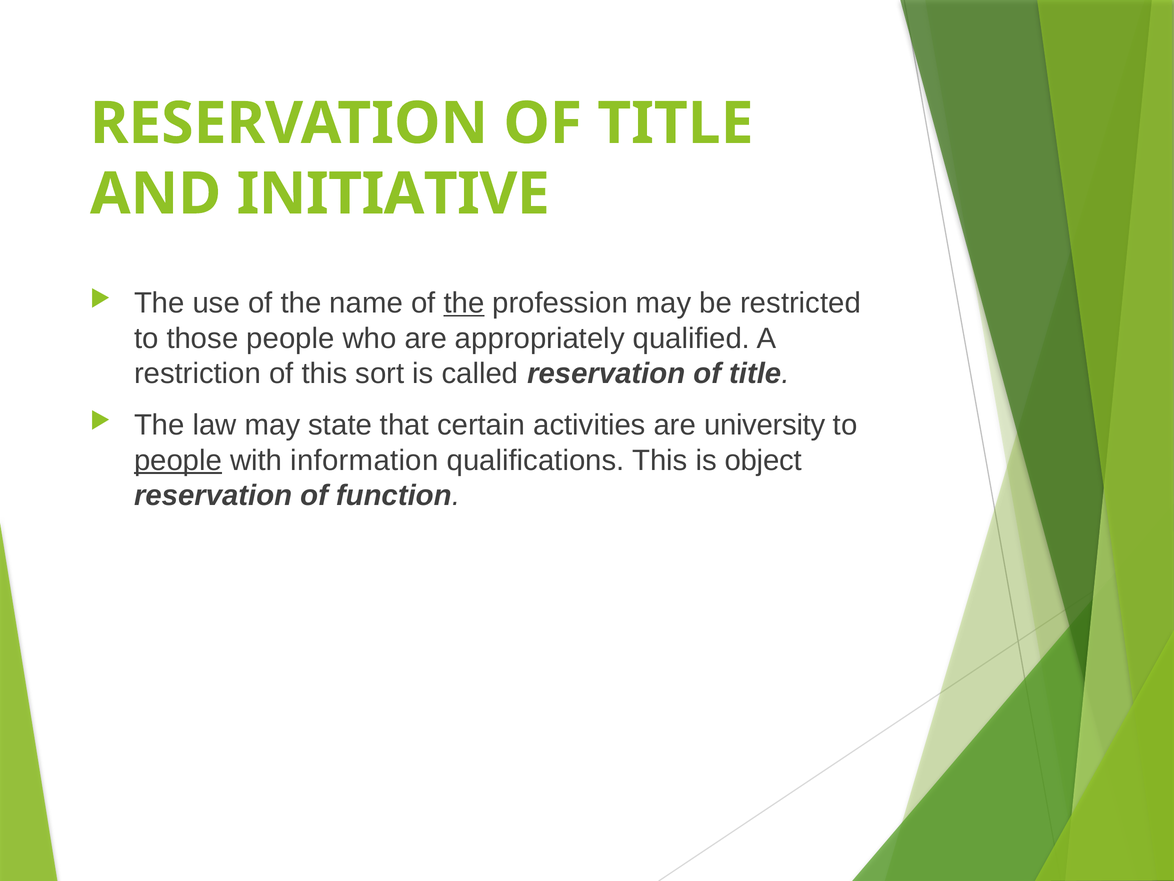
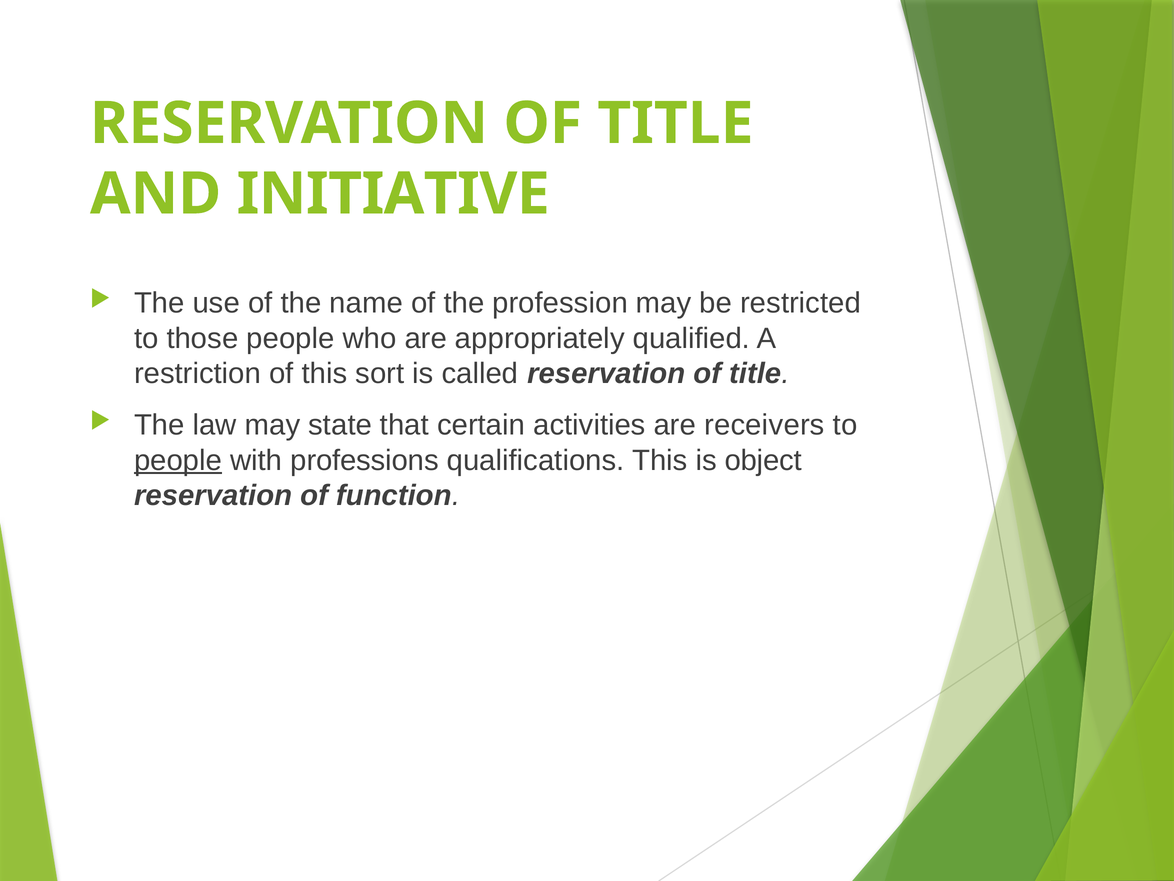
the at (464, 303) underline: present -> none
university: university -> receivers
information: information -> professions
